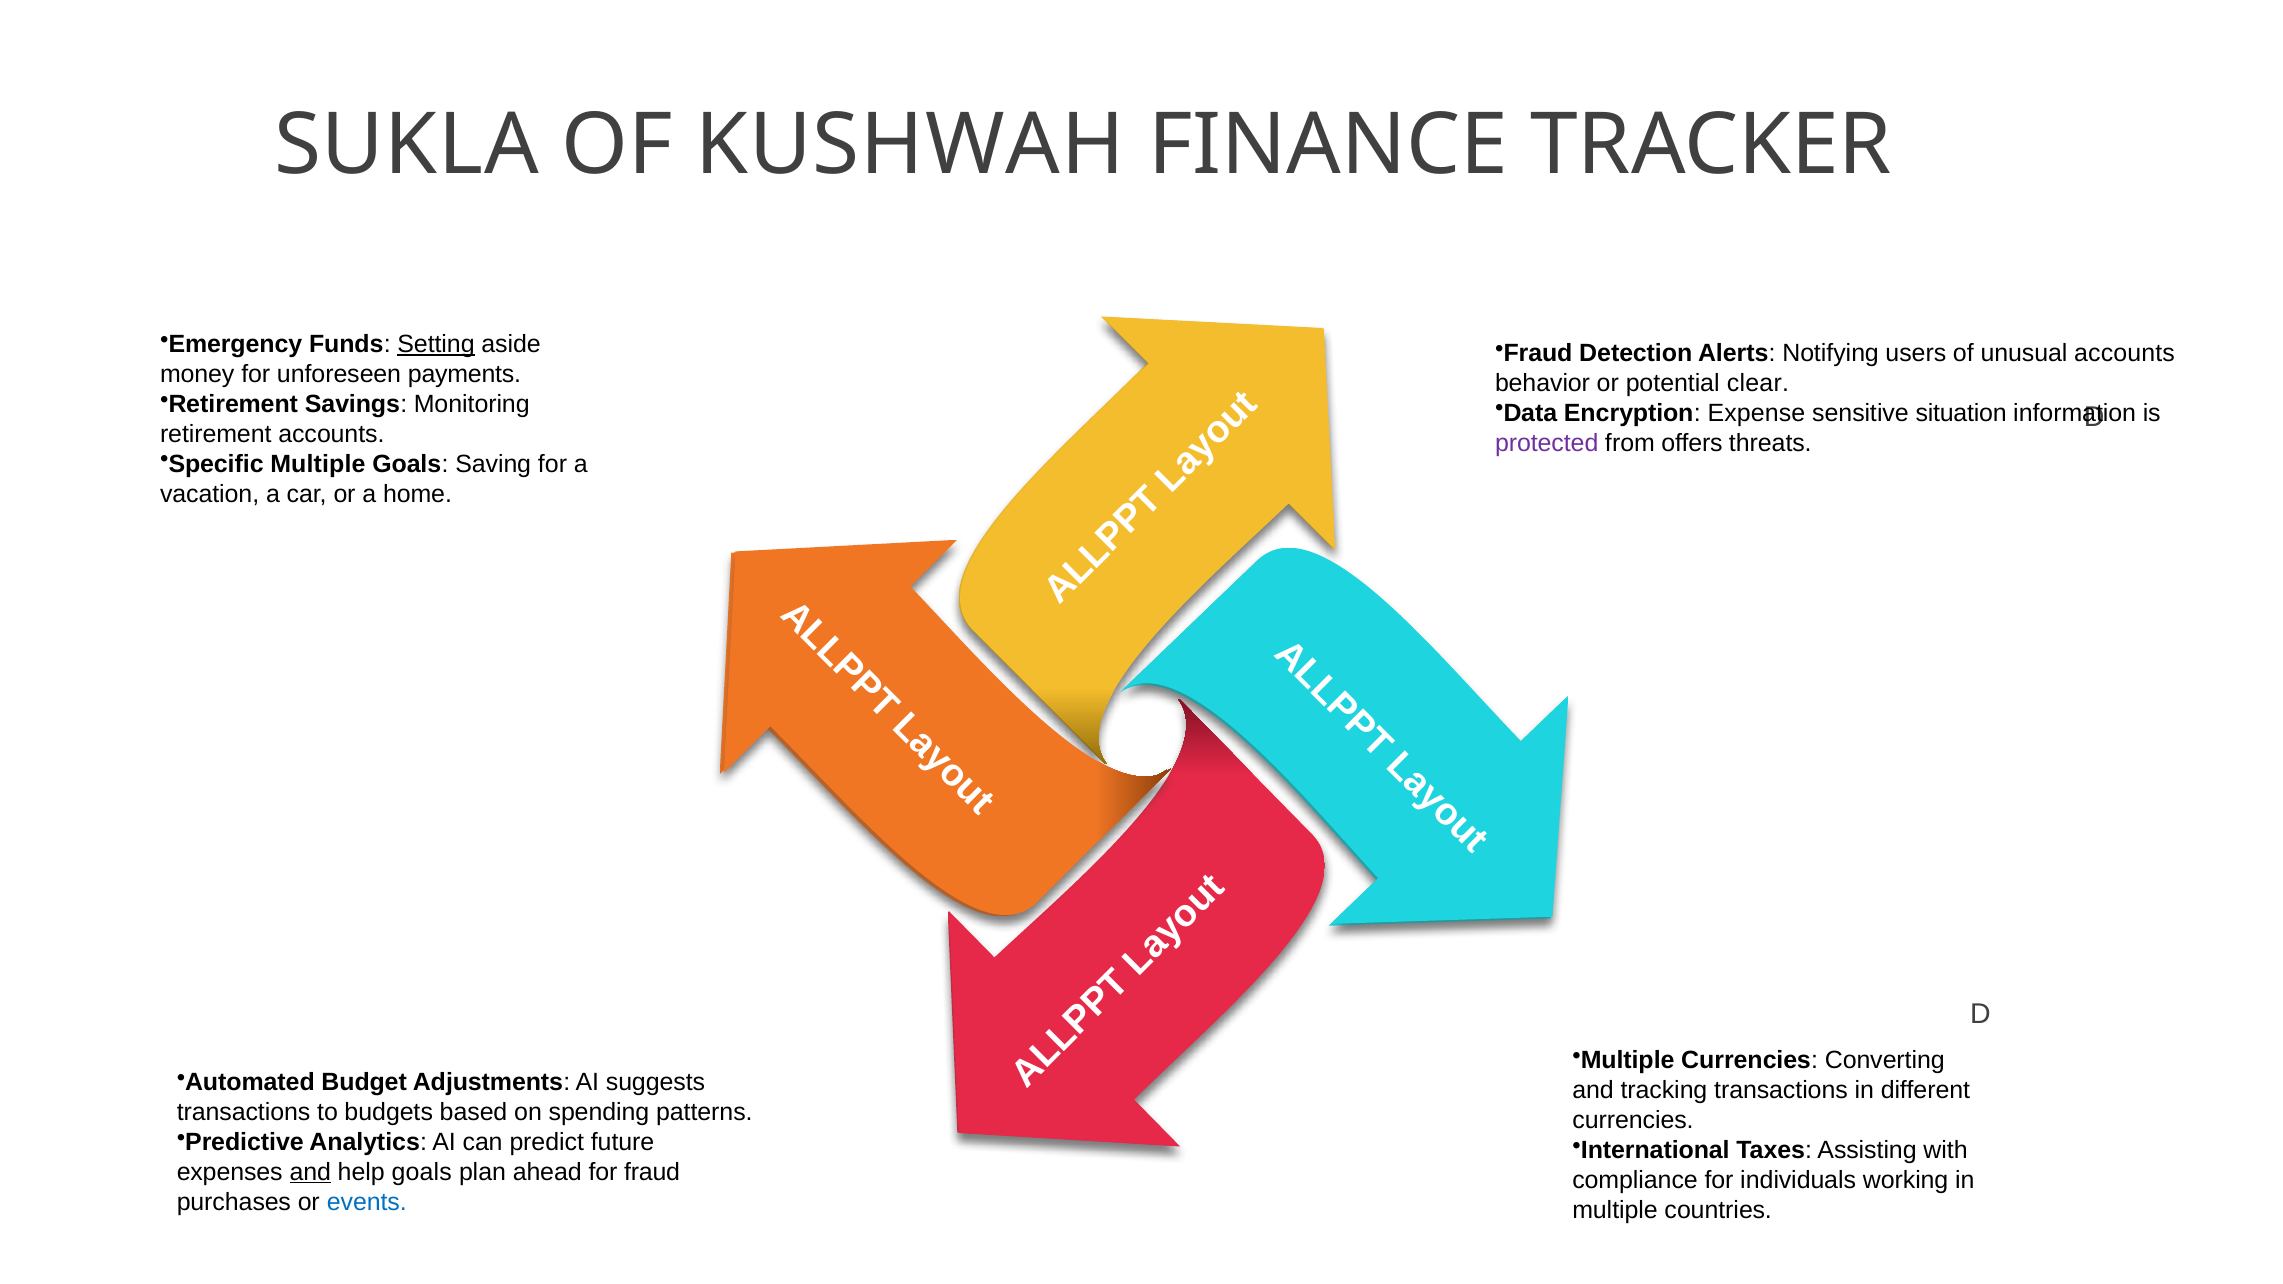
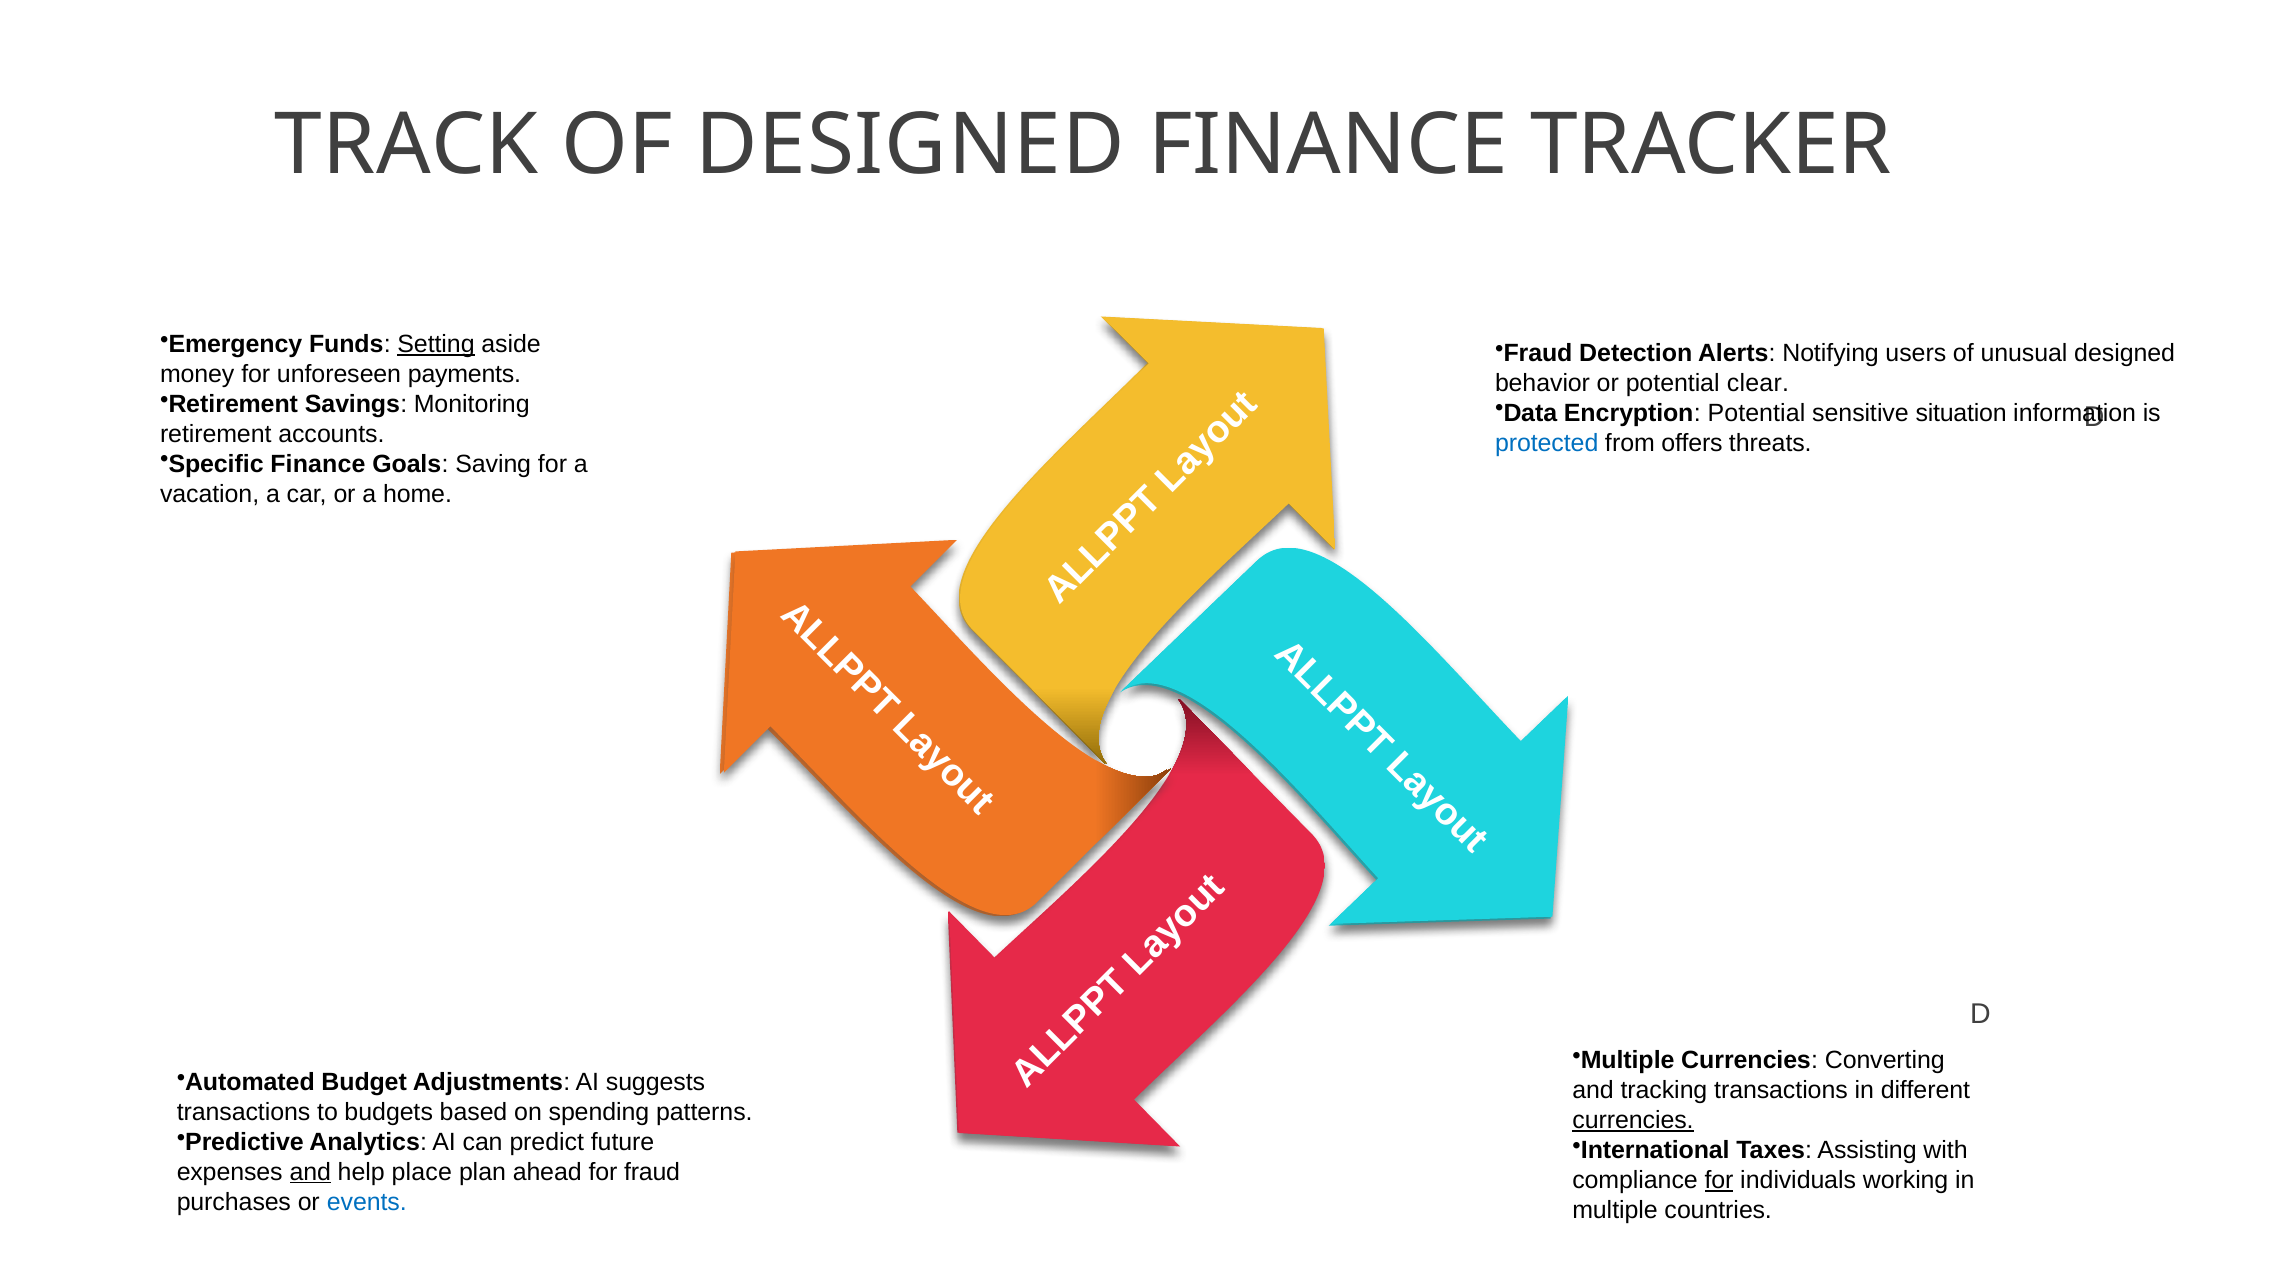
SUKLA: SUKLA -> TRACK
OF KUSHWAH: KUSHWAH -> DESIGNED
unusual accounts: accounts -> designed
Encryption Expense: Expense -> Potential
protected colour: purple -> blue
Specific Multiple: Multiple -> Finance
currencies at (1633, 1120) underline: none -> present
help goals: goals -> place
for at (1719, 1180) underline: none -> present
